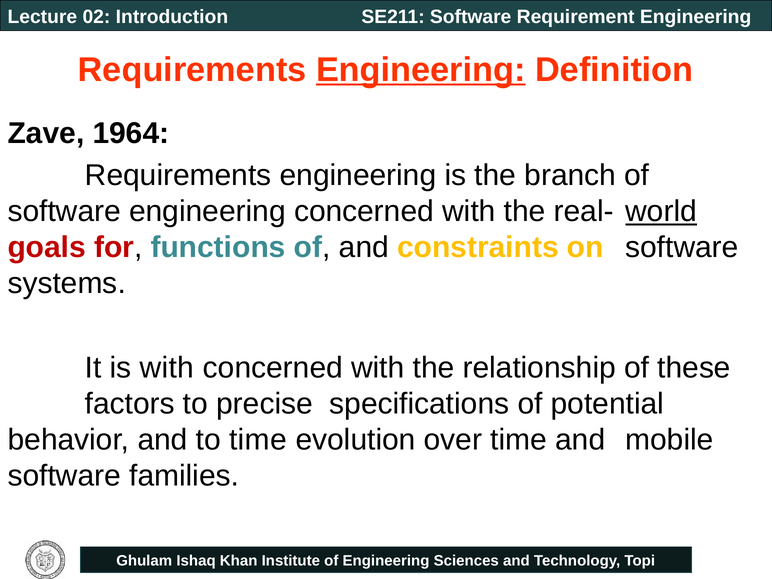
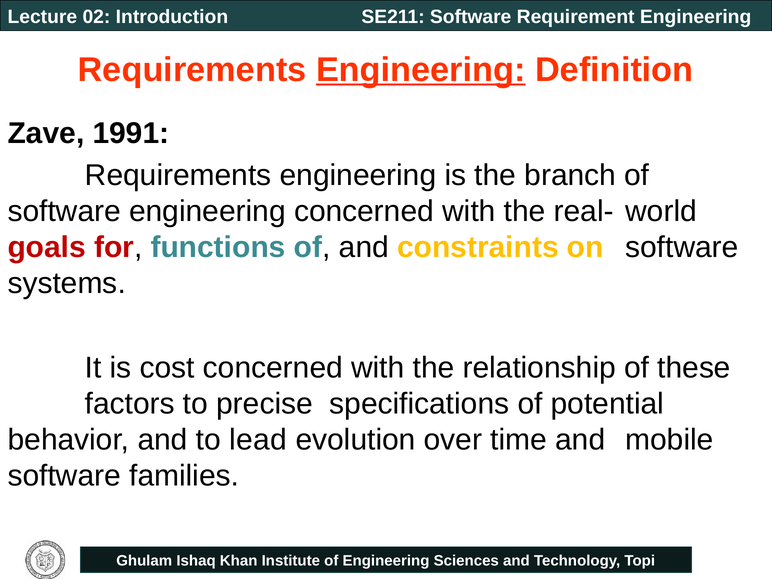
1964: 1964 -> 1991
world underline: present -> none
is with: with -> cost
to time: time -> lead
